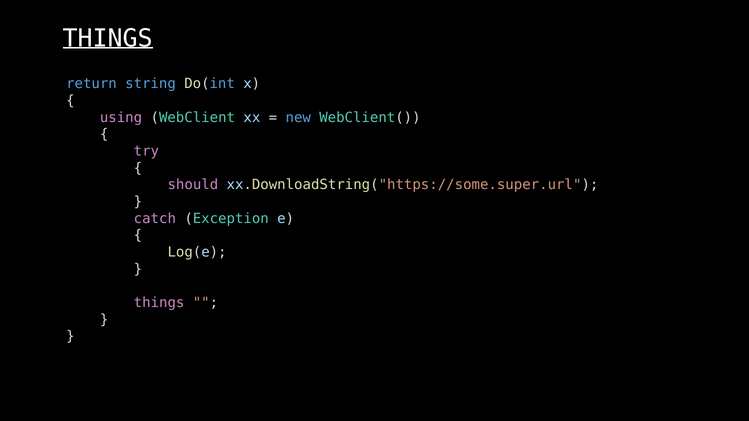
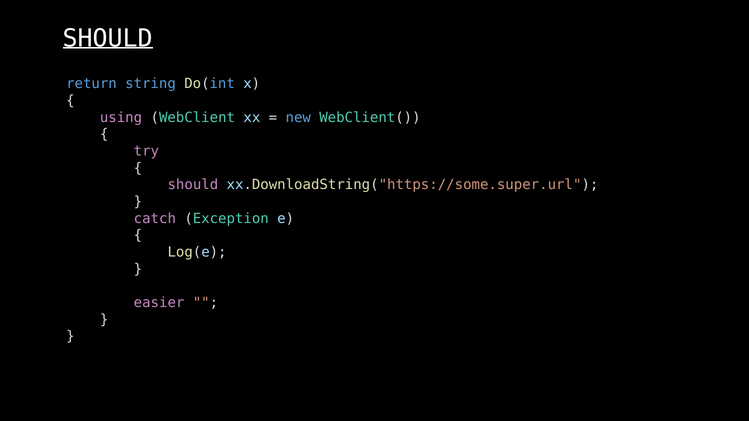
THINGS at (108, 38): THINGS -> SHOULD
things at (159, 303): things -> easier
